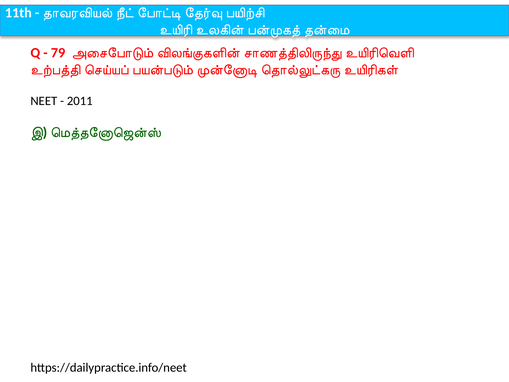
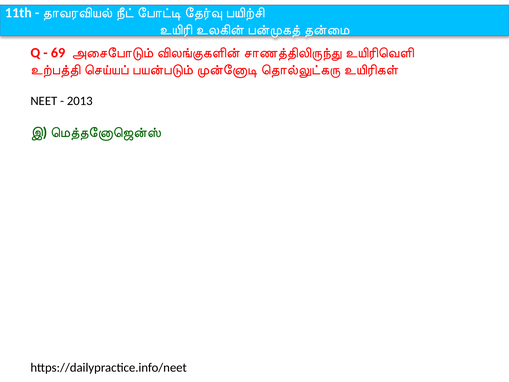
79: 79 -> 69
2011: 2011 -> 2013
